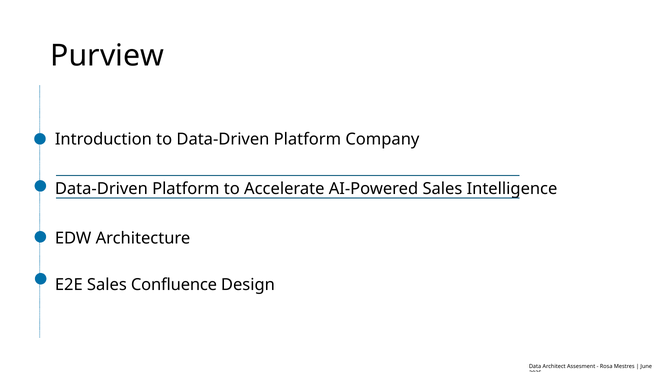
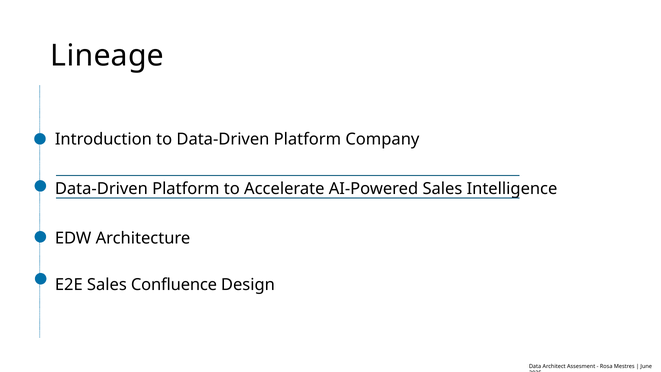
Purview: Purview -> Lineage
